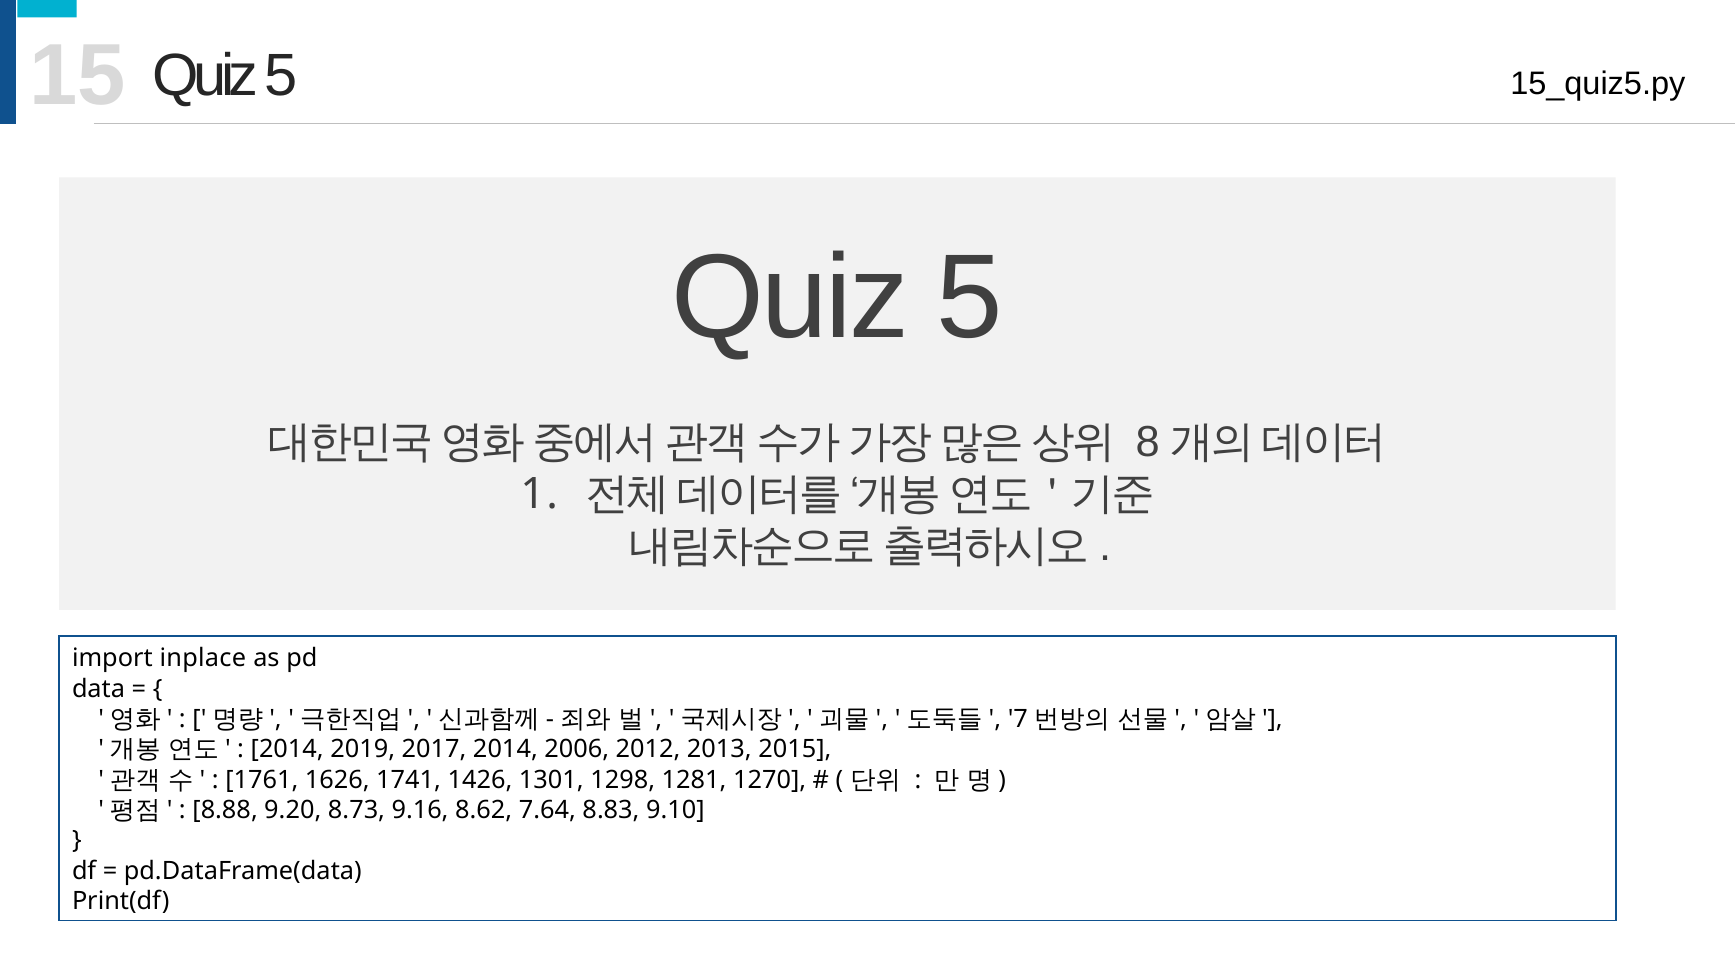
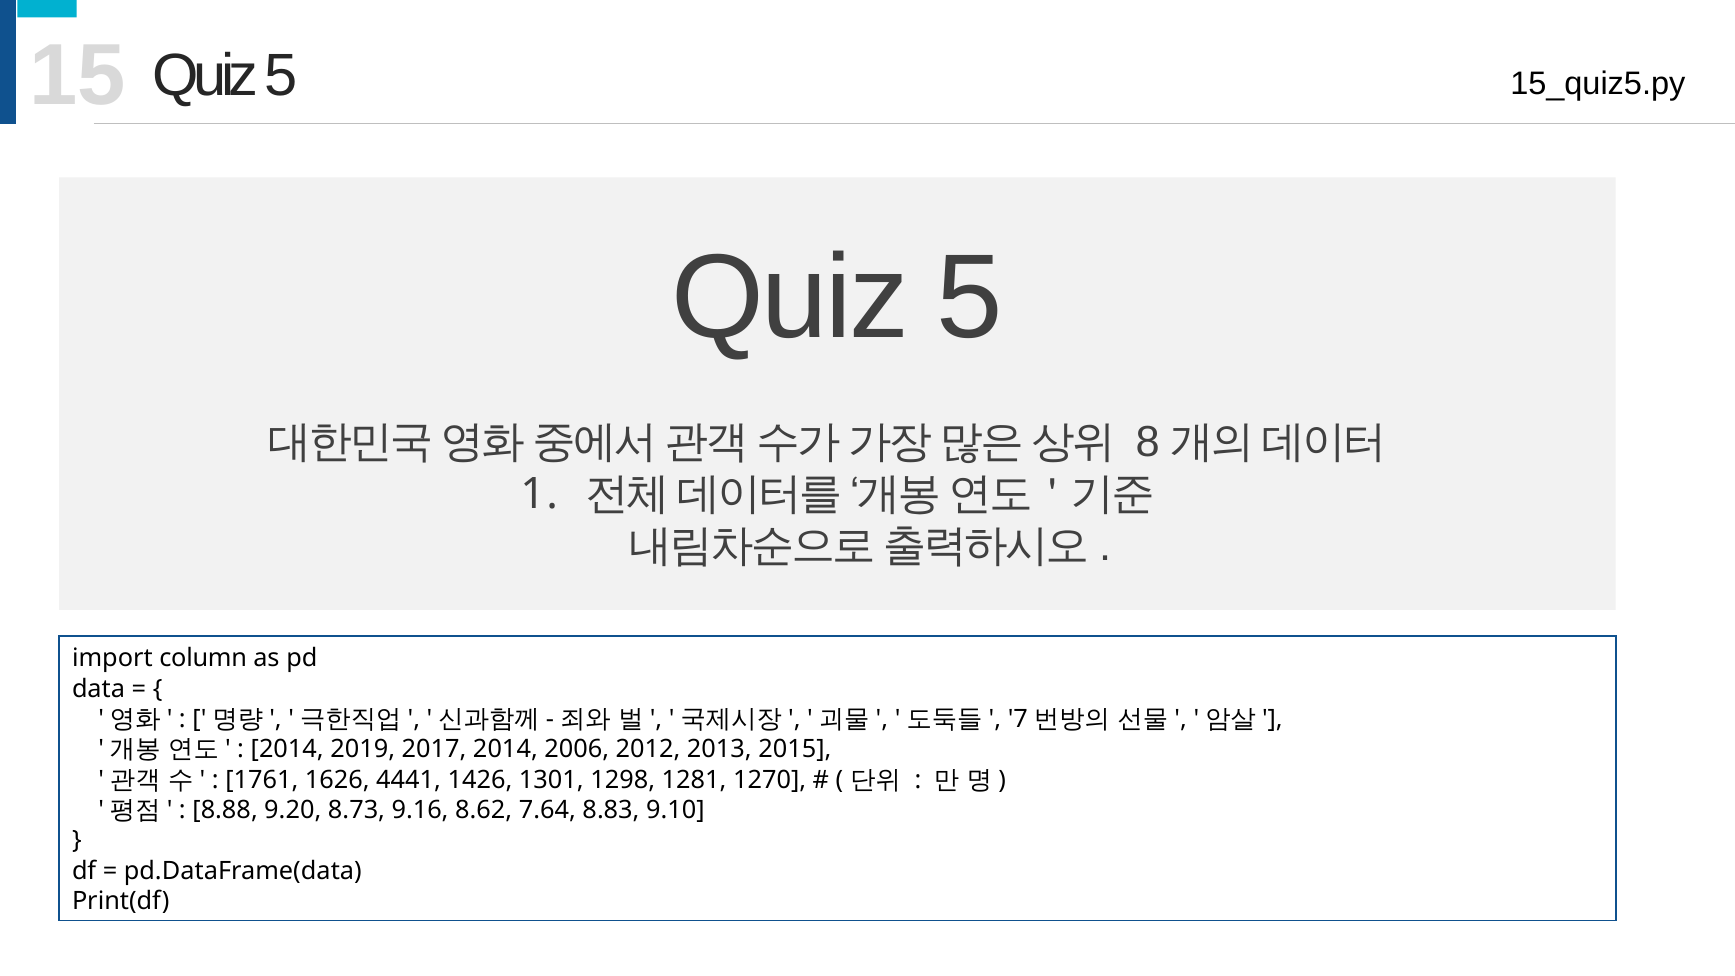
inplace: inplace -> column
1741: 1741 -> 4441
